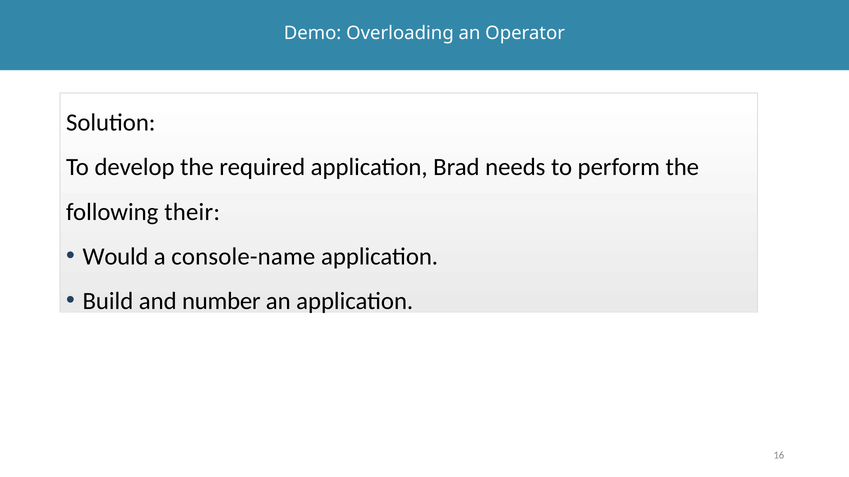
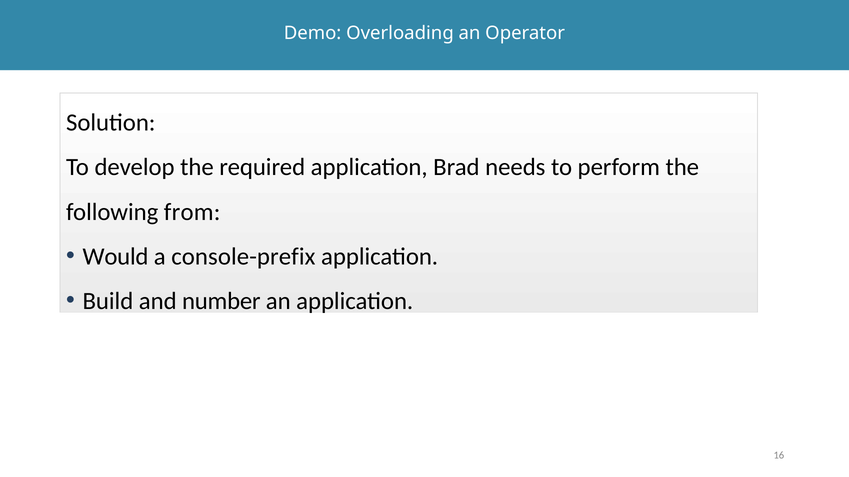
their: their -> from
console-name: console-name -> console-prefix
